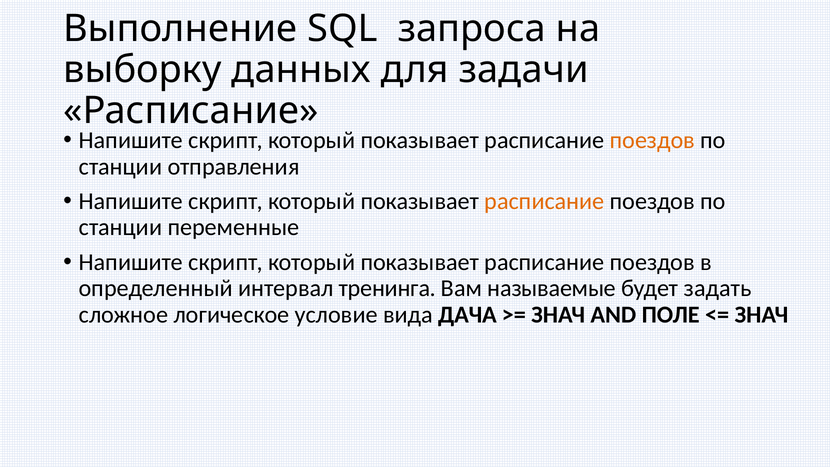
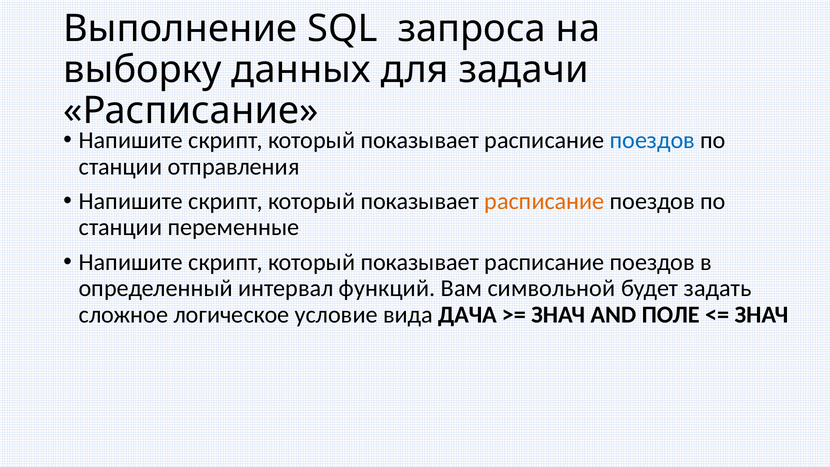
поездов at (652, 140) colour: orange -> blue
тренинга: тренинга -> функций
называемые: называемые -> символьной
